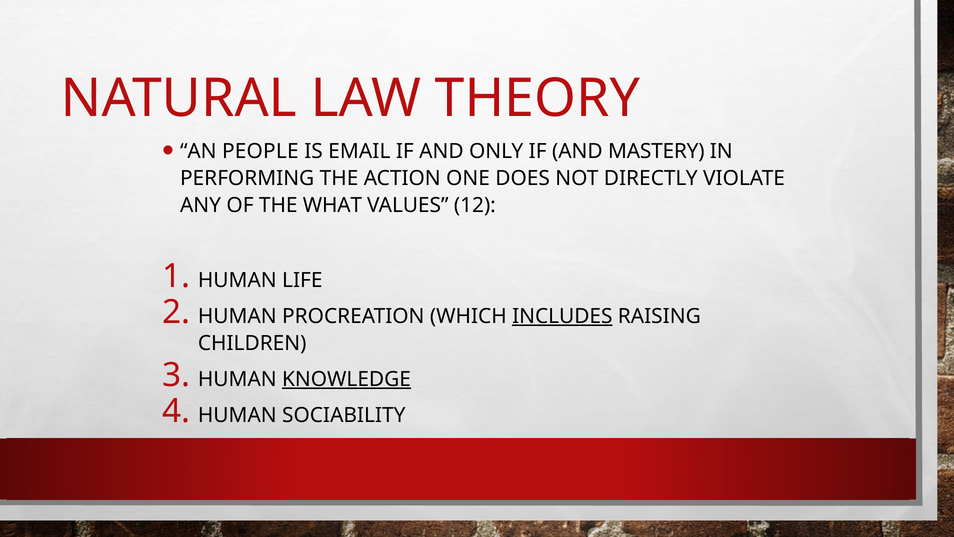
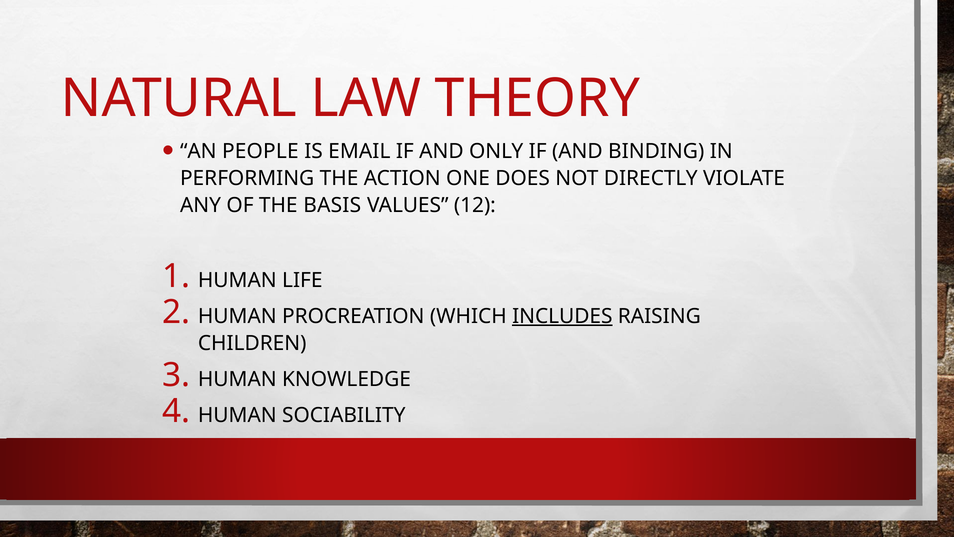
MASTERY: MASTERY -> BINDING
WHAT: WHAT -> BASIS
KNOWLEDGE underline: present -> none
